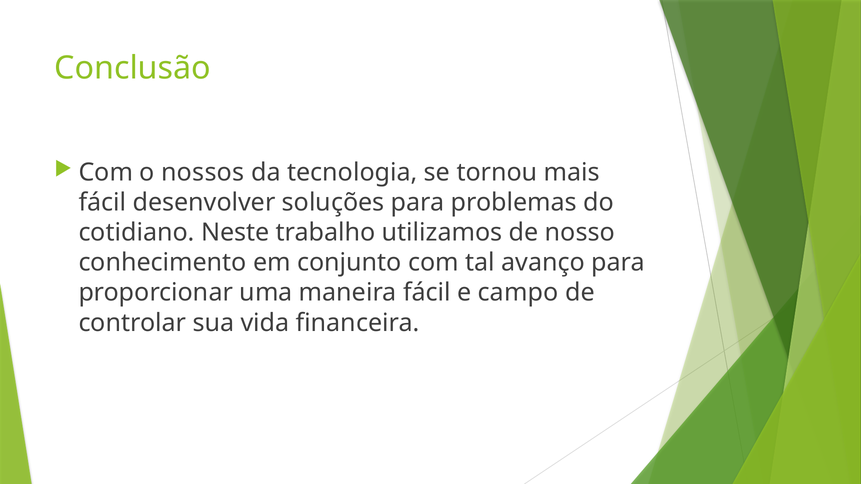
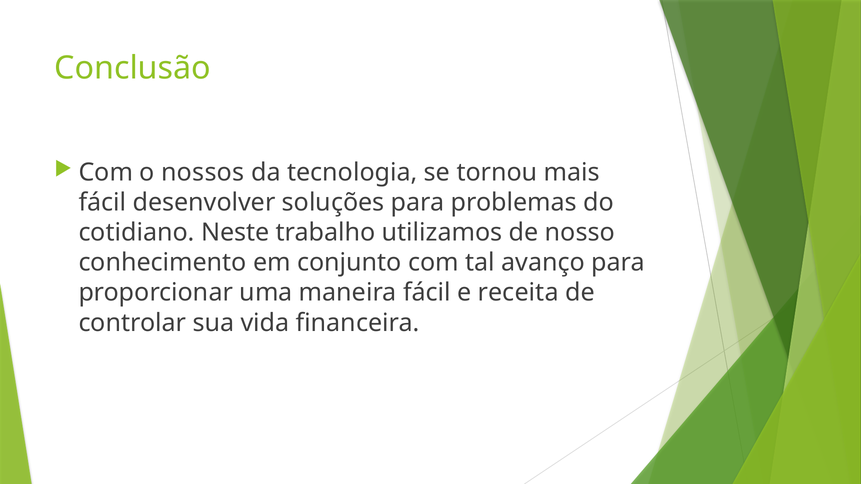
campo: campo -> receita
